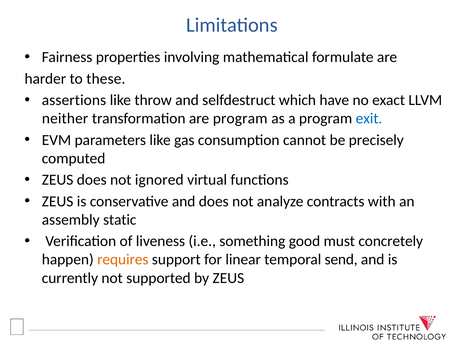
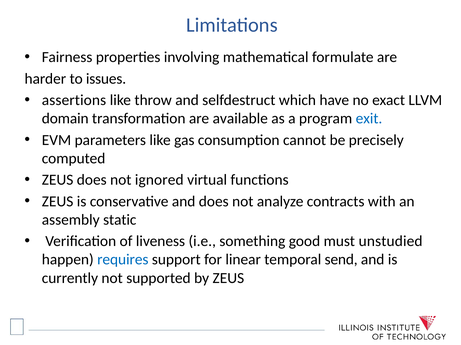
these: these -> issues
neither: neither -> domain
are program: program -> available
concretely: concretely -> unstudied
requires colour: orange -> blue
